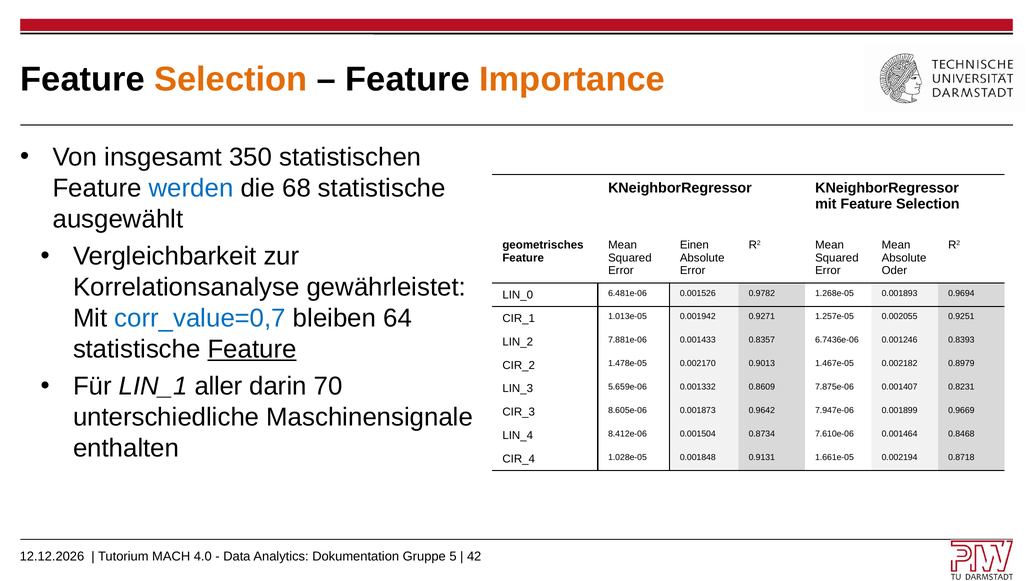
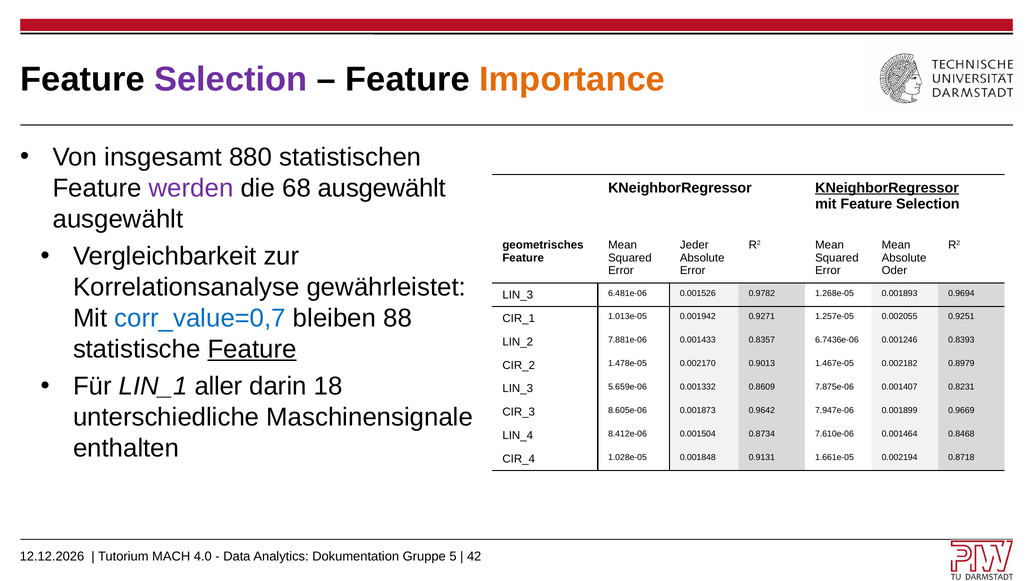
Selection at (231, 79) colour: orange -> purple
350: 350 -> 880
werden colour: blue -> purple
68 statistische: statistische -> ausgewählt
KNeighborRegressor at (887, 188) underline: none -> present
Einen: Einen -> Jeder
LIN_0 at (518, 295): LIN_0 -> LIN_3
64: 64 -> 88
70: 70 -> 18
